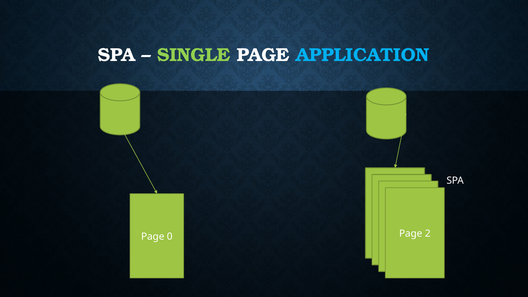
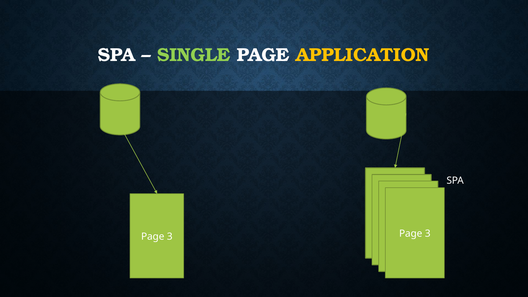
APPLICATION colour: light blue -> yellow
2 at (428, 234): 2 -> 3
0 at (170, 237): 0 -> 3
